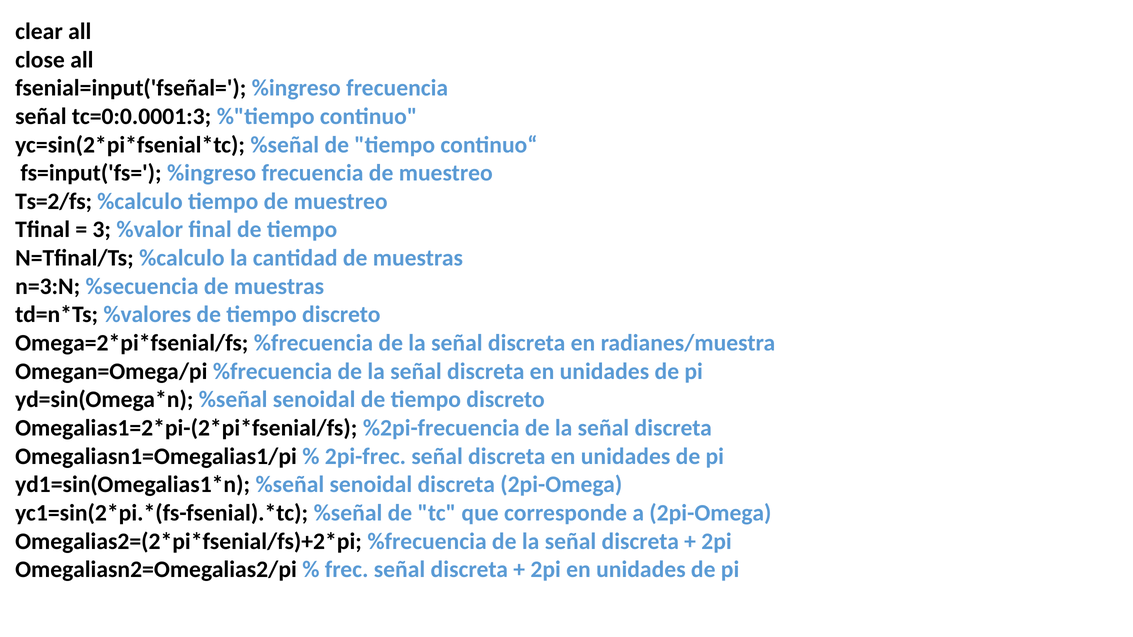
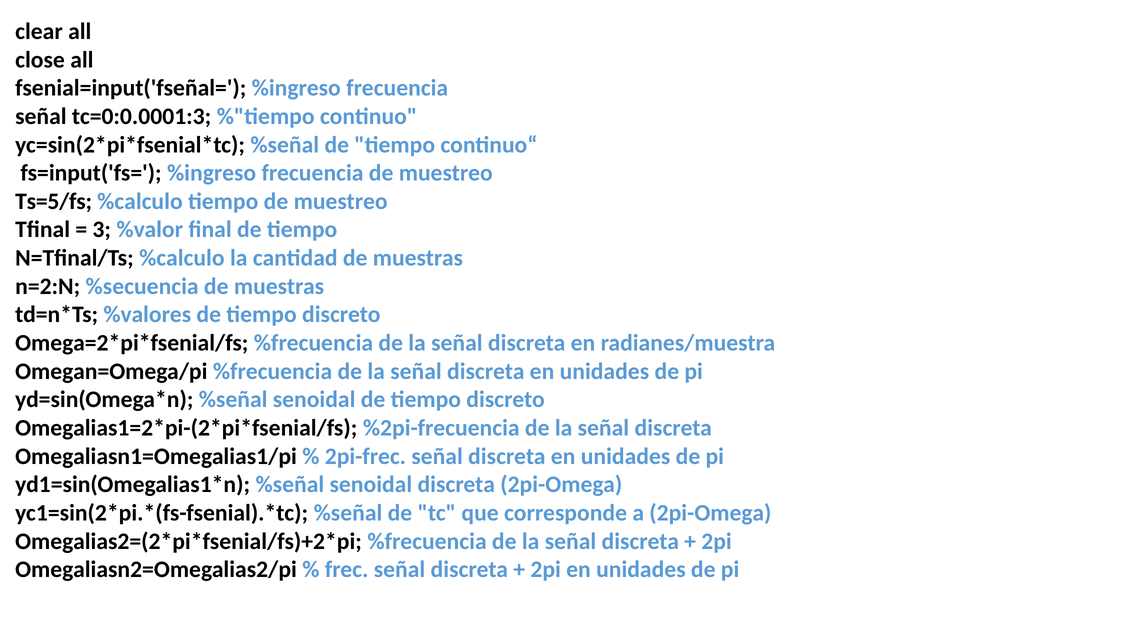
Ts=2/fs: Ts=2/fs -> Ts=5/fs
n=3:N: n=3:N -> n=2:N
